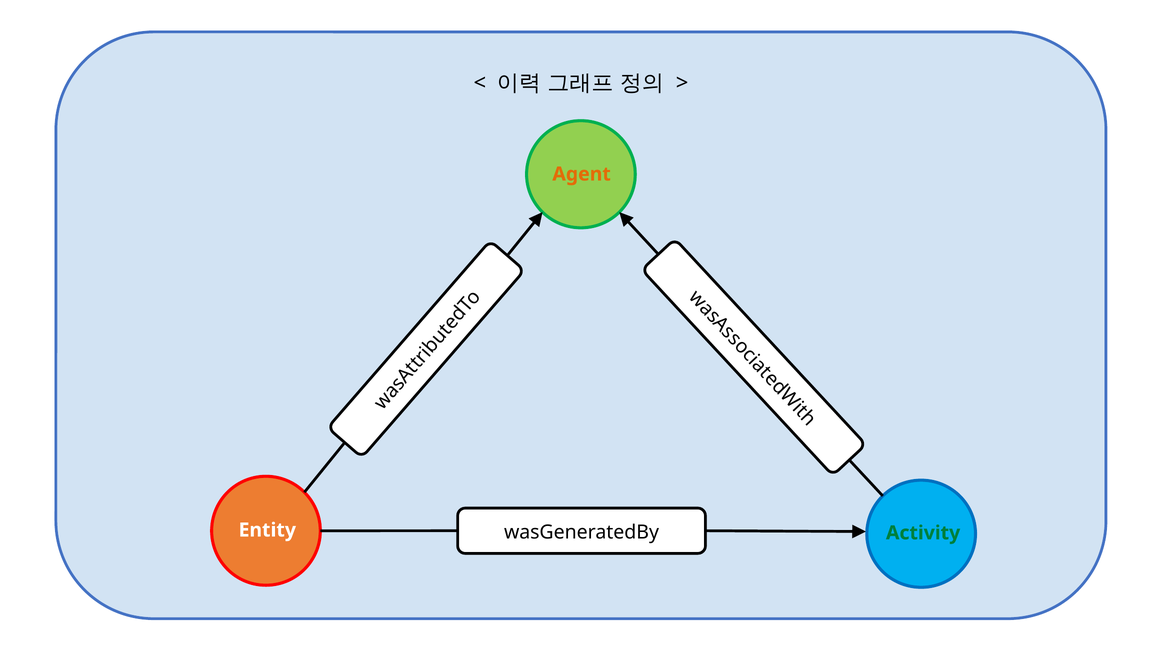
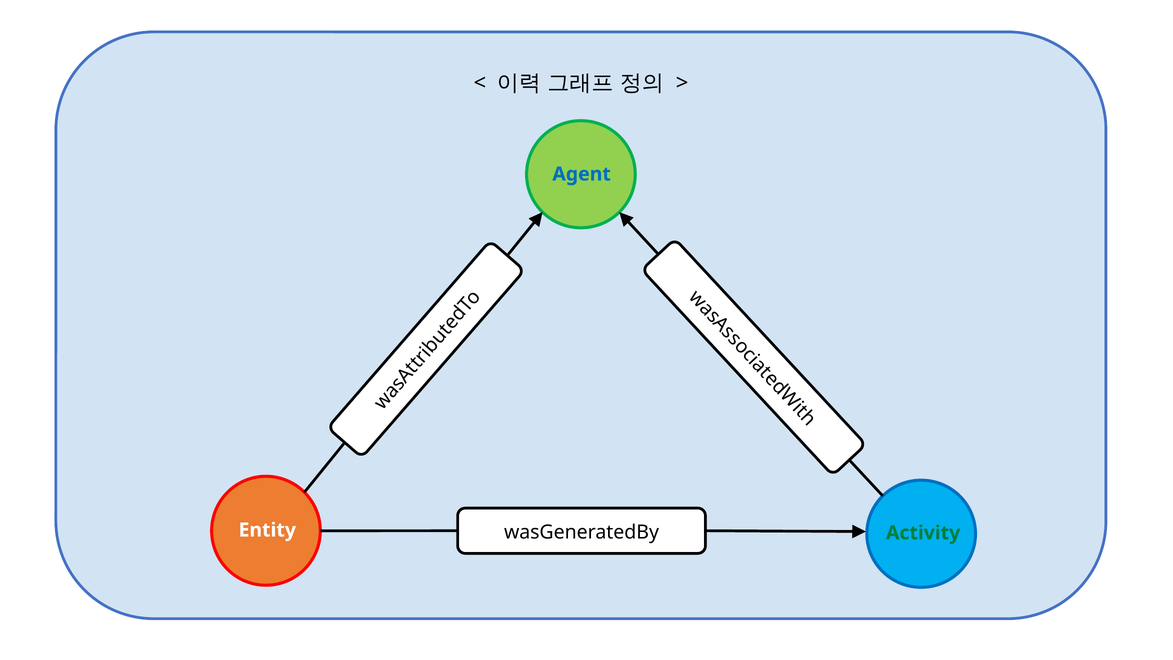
Agent colour: orange -> blue
